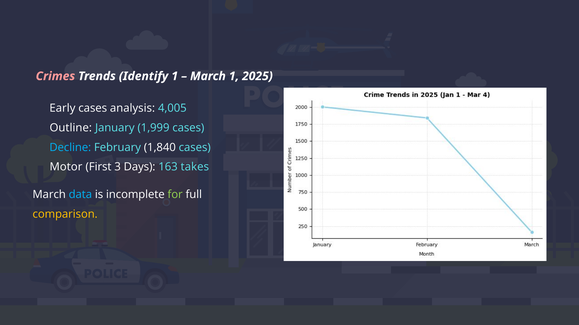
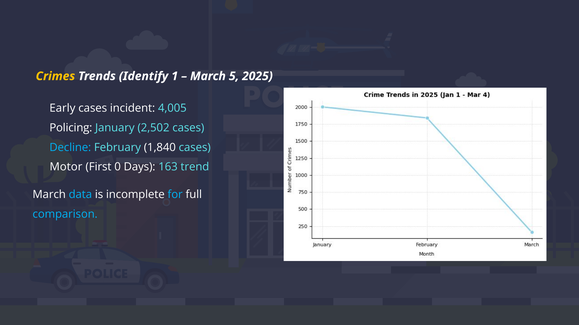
Crimes colour: pink -> yellow
March 1: 1 -> 5
analysis: analysis -> incident
Outline: Outline -> Policing
1,999: 1,999 -> 2,502
3: 3 -> 0
takes: takes -> trend
for colour: light green -> light blue
comparison colour: yellow -> light blue
